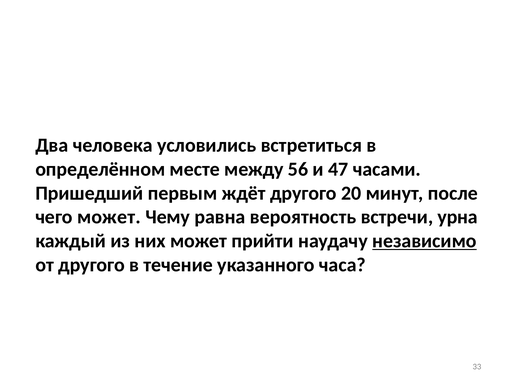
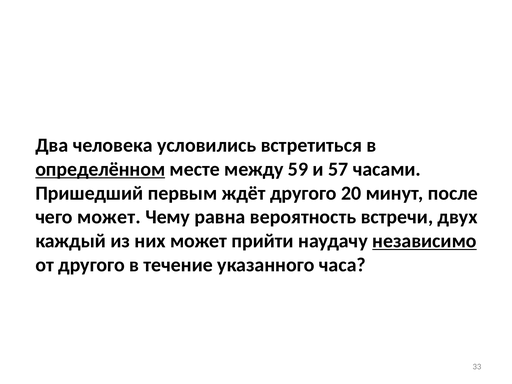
определённом underline: none -> present
56: 56 -> 59
47: 47 -> 57
урна: урна -> двух
